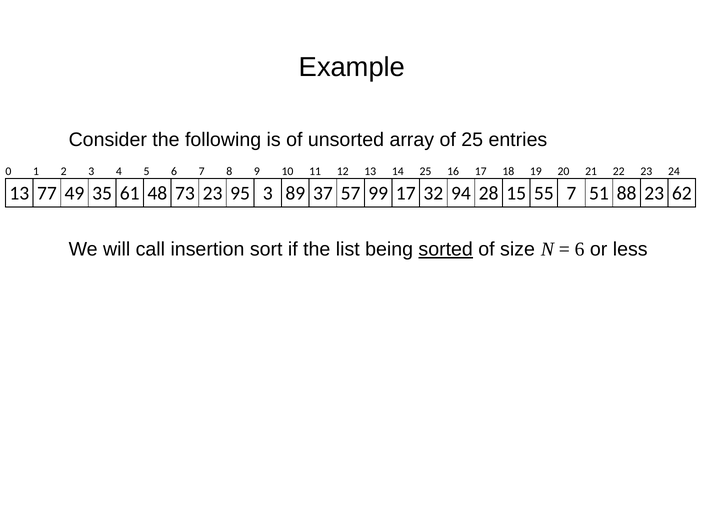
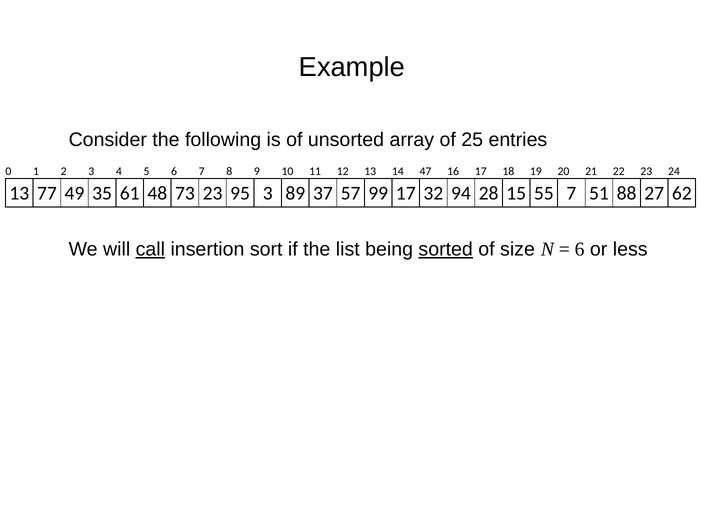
14 25: 25 -> 47
88 23: 23 -> 27
call underline: none -> present
